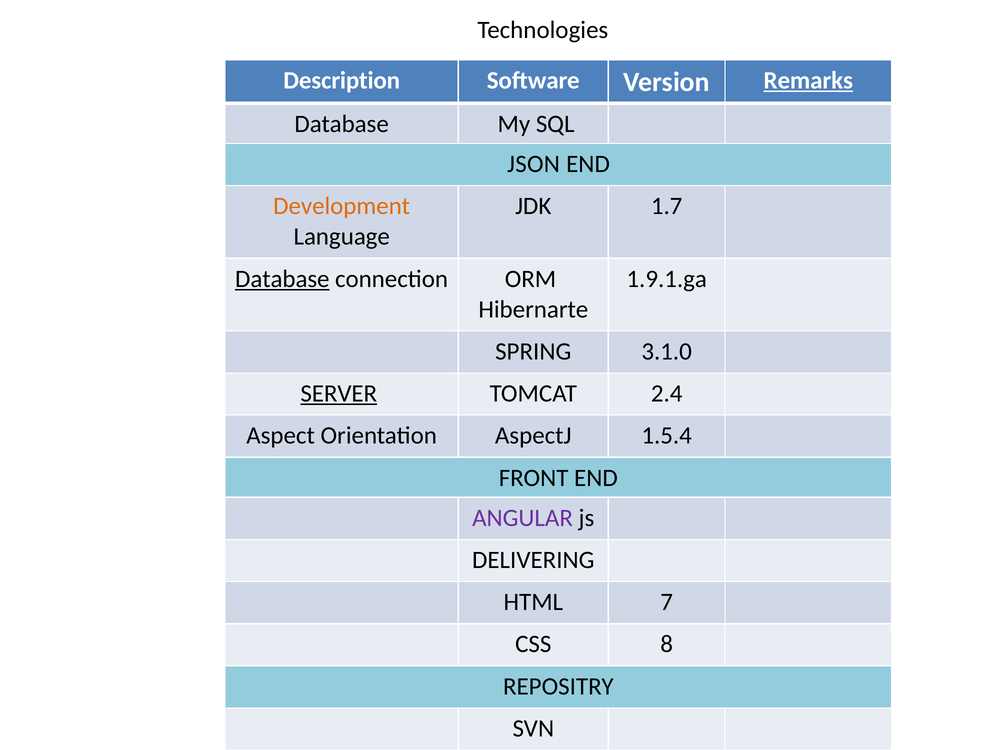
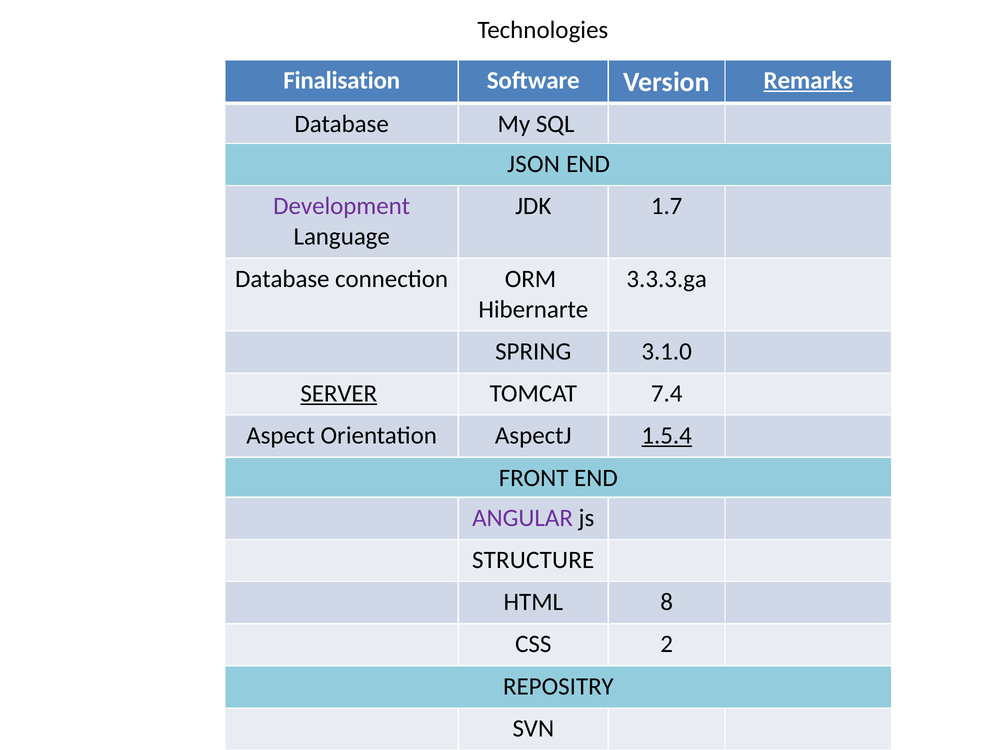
Description: Description -> Finalisation
Development colour: orange -> purple
Database at (282, 279) underline: present -> none
1.9.1.ga: 1.9.1.ga -> 3.3.3.ga
2.4: 2.4 -> 7.4
1.5.4 underline: none -> present
DELIVERING: DELIVERING -> STRUCTURE
7: 7 -> 8
8: 8 -> 2
